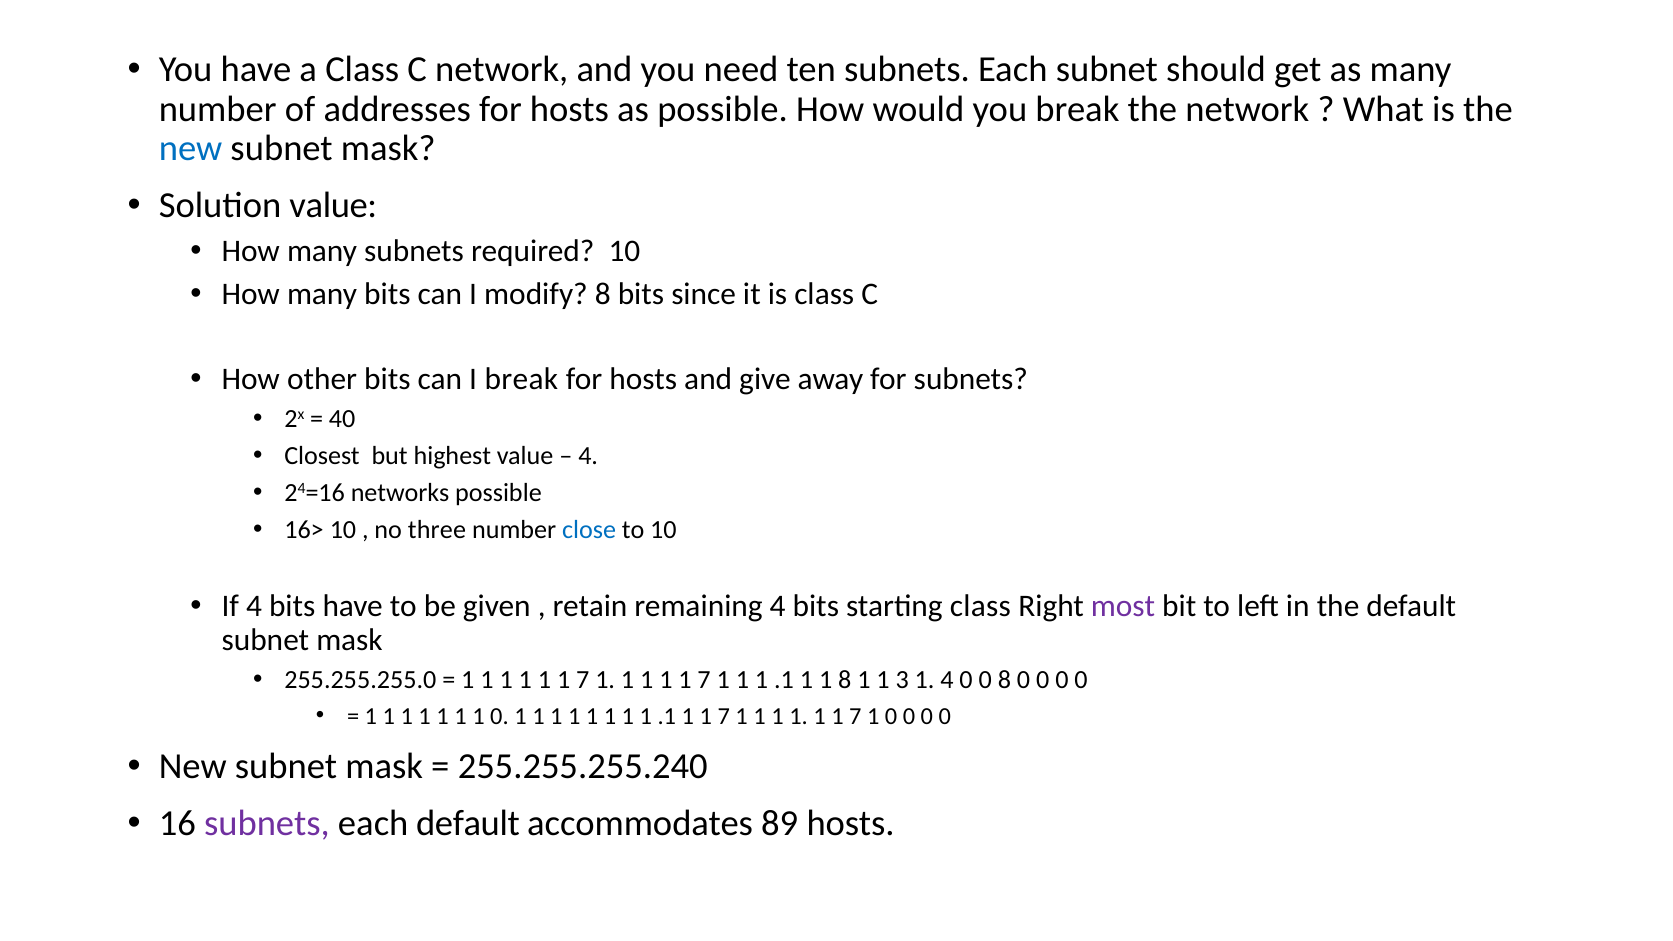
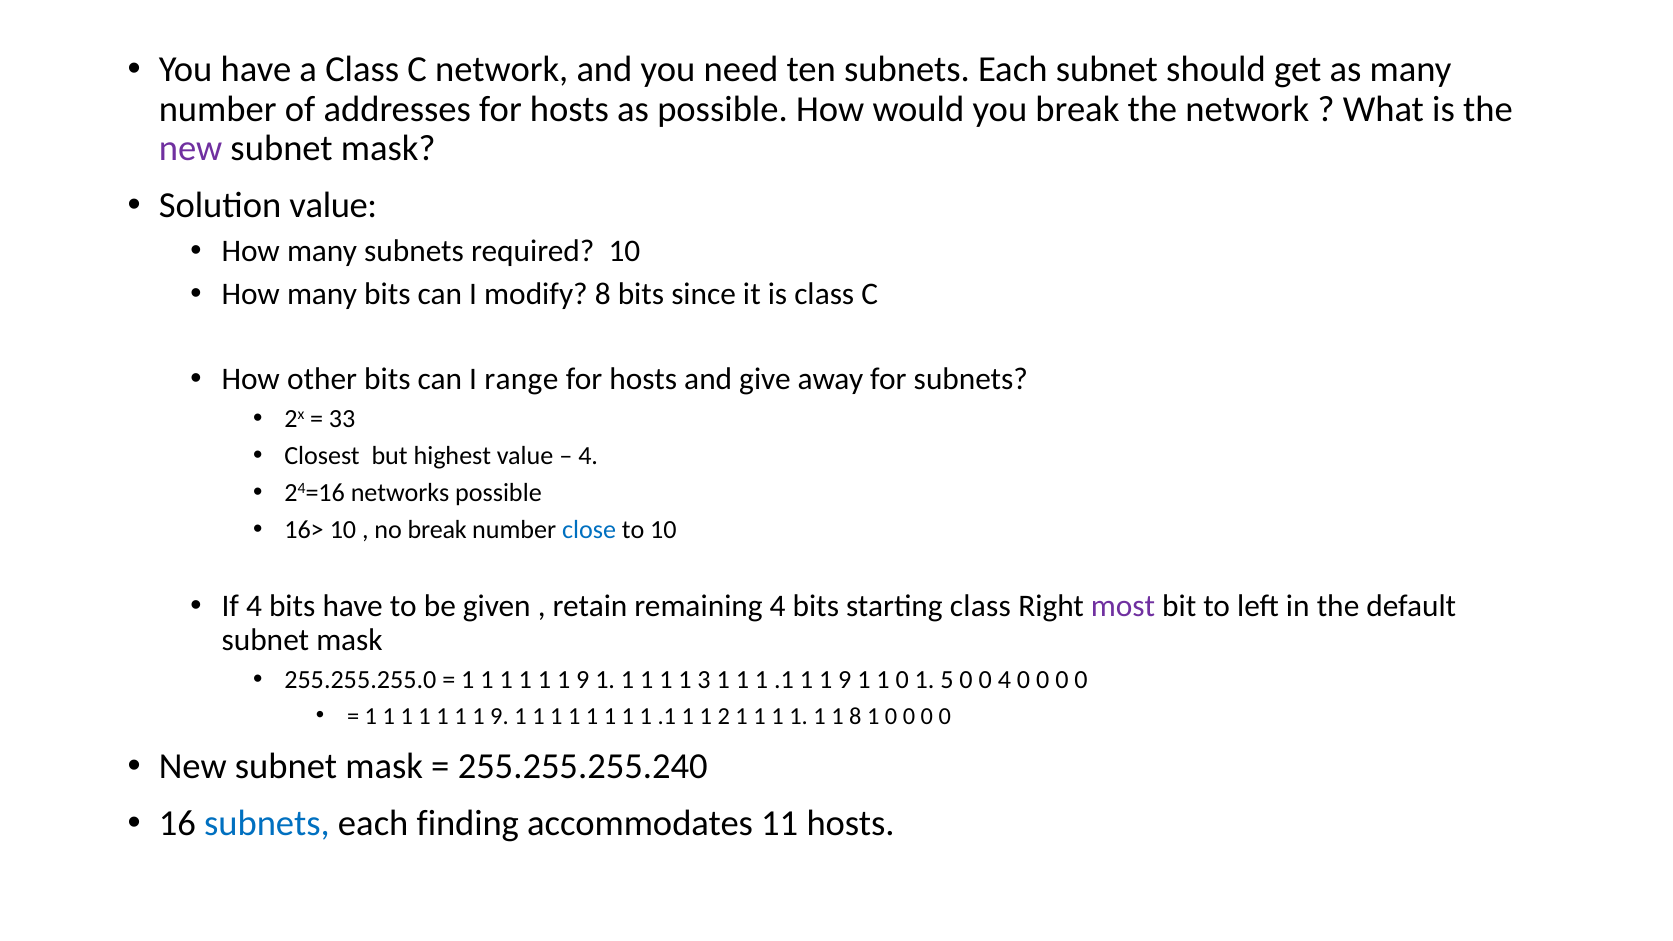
new at (191, 149) colour: blue -> purple
I break: break -> range
40: 40 -> 33
no three: three -> break
7 at (583, 680): 7 -> 9
7 at (704, 680): 7 -> 3
.1 1 1 8: 8 -> 9
1 1 3: 3 -> 0
1 4: 4 -> 5
0 8: 8 -> 4
0 at (499, 716): 0 -> 9
.1 1 1 7: 7 -> 2
7 at (855, 716): 7 -> 8
subnets at (267, 823) colour: purple -> blue
each default: default -> finding
89: 89 -> 11
